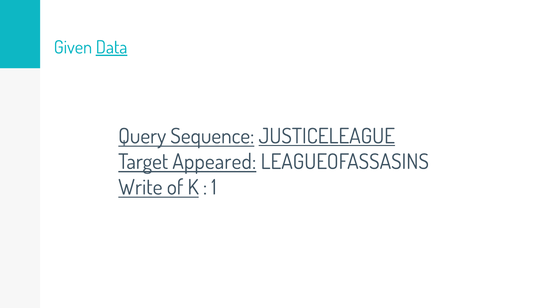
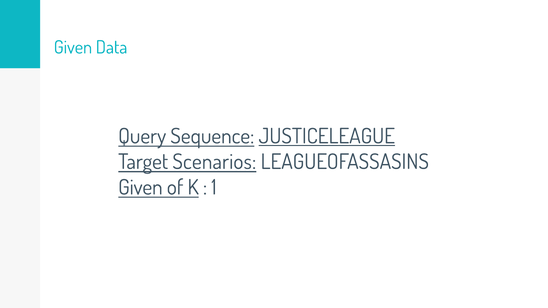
Data underline: present -> none
Appeared: Appeared -> Scenarios
Write at (140, 188): Write -> Given
